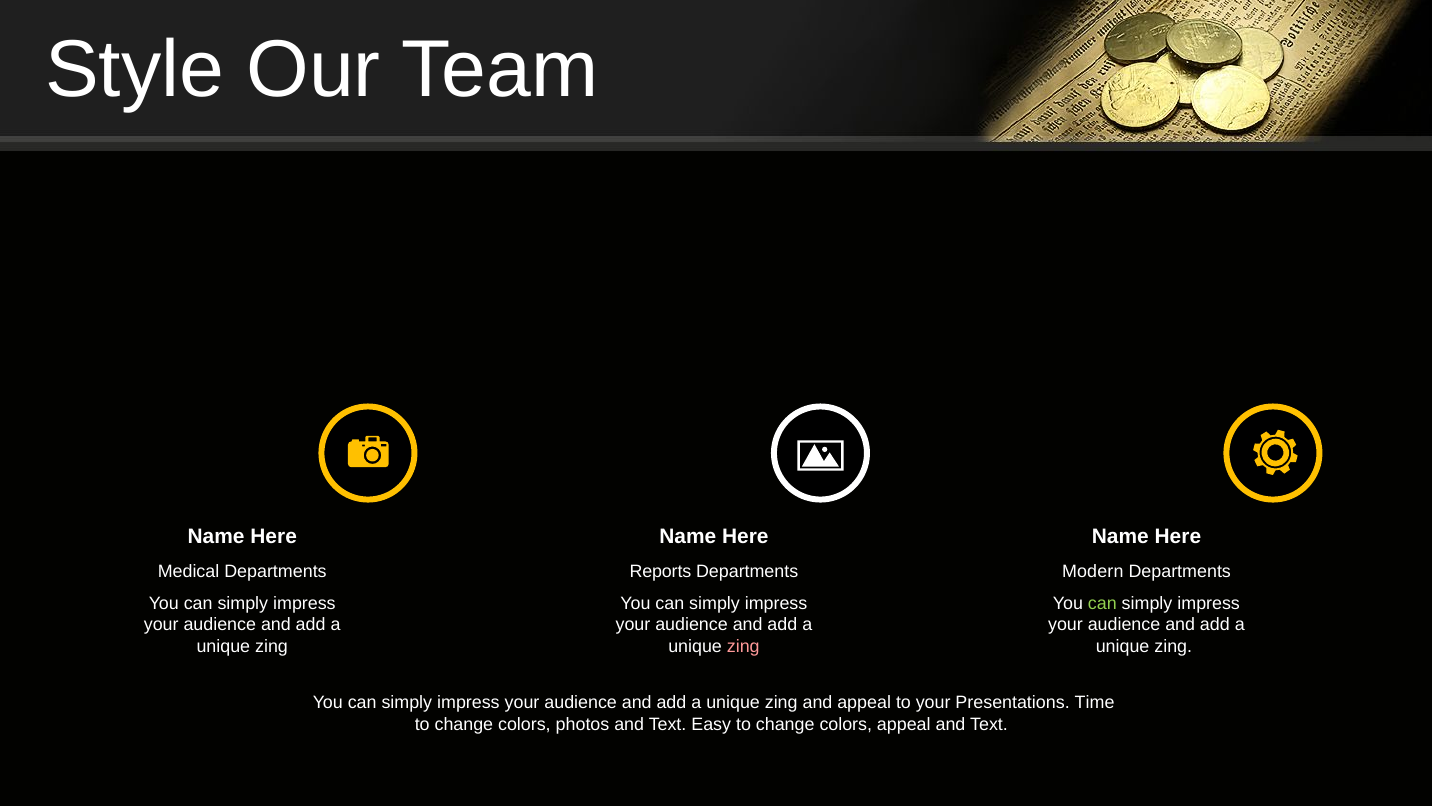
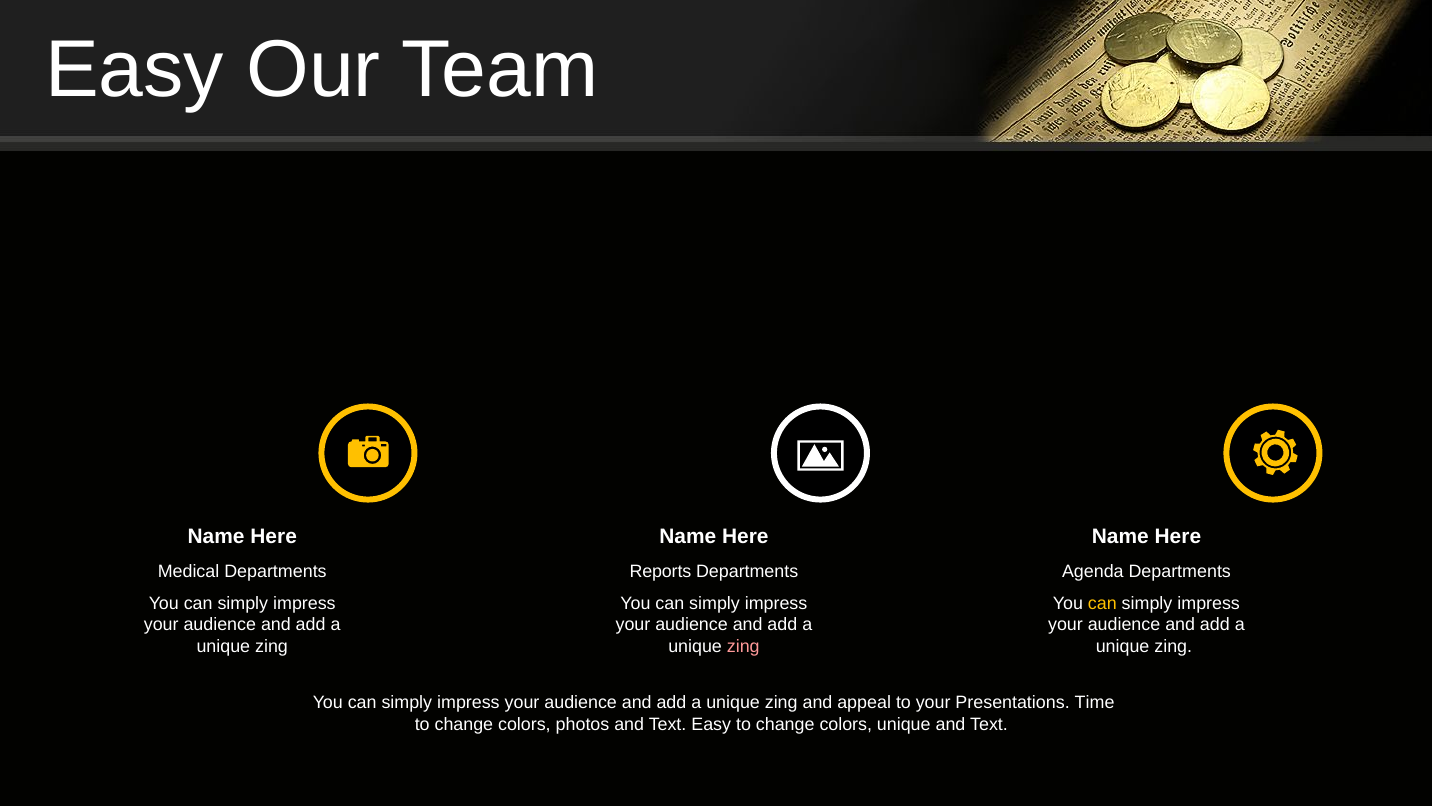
Style at (135, 69): Style -> Easy
Modern: Modern -> Agenda
can at (1102, 603) colour: light green -> yellow
colors appeal: appeal -> unique
